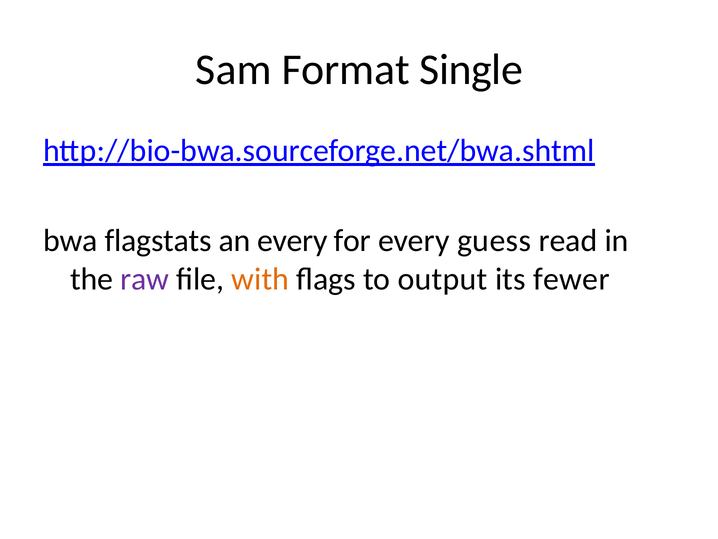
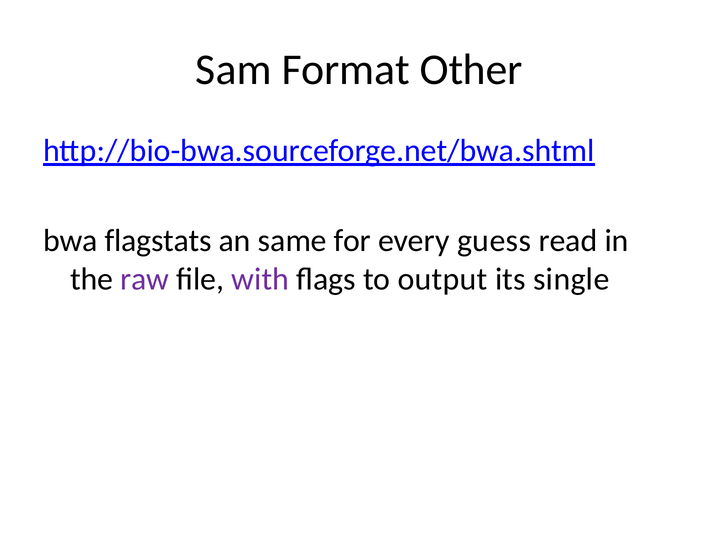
Single: Single -> Other
an every: every -> same
with colour: orange -> purple
fewer: fewer -> single
